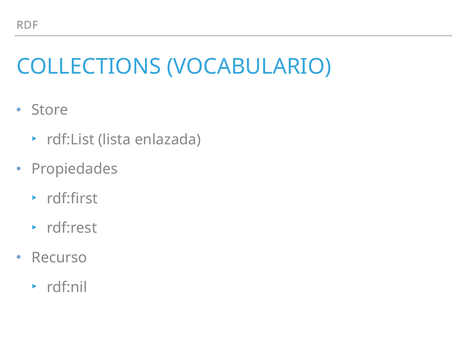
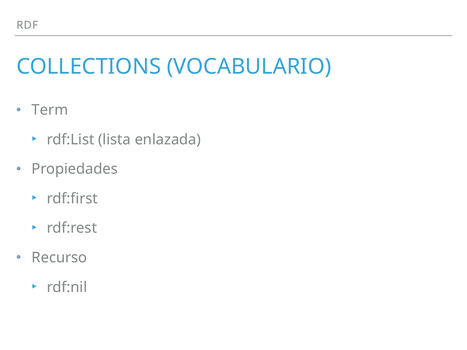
Store: Store -> Term
